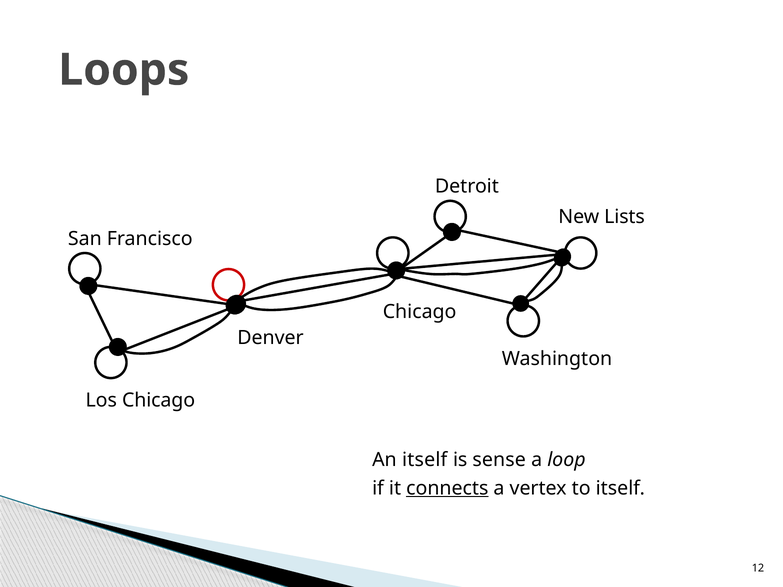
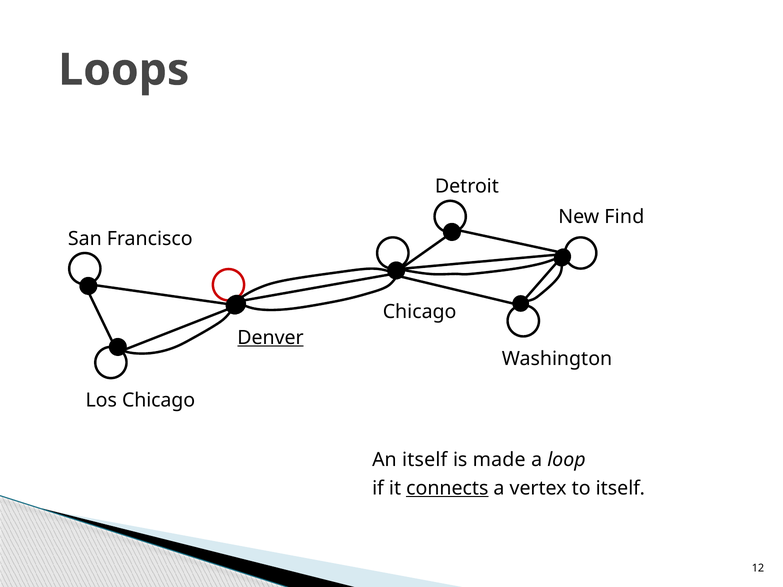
Lists: Lists -> Find
Denver underline: none -> present
sense: sense -> made
